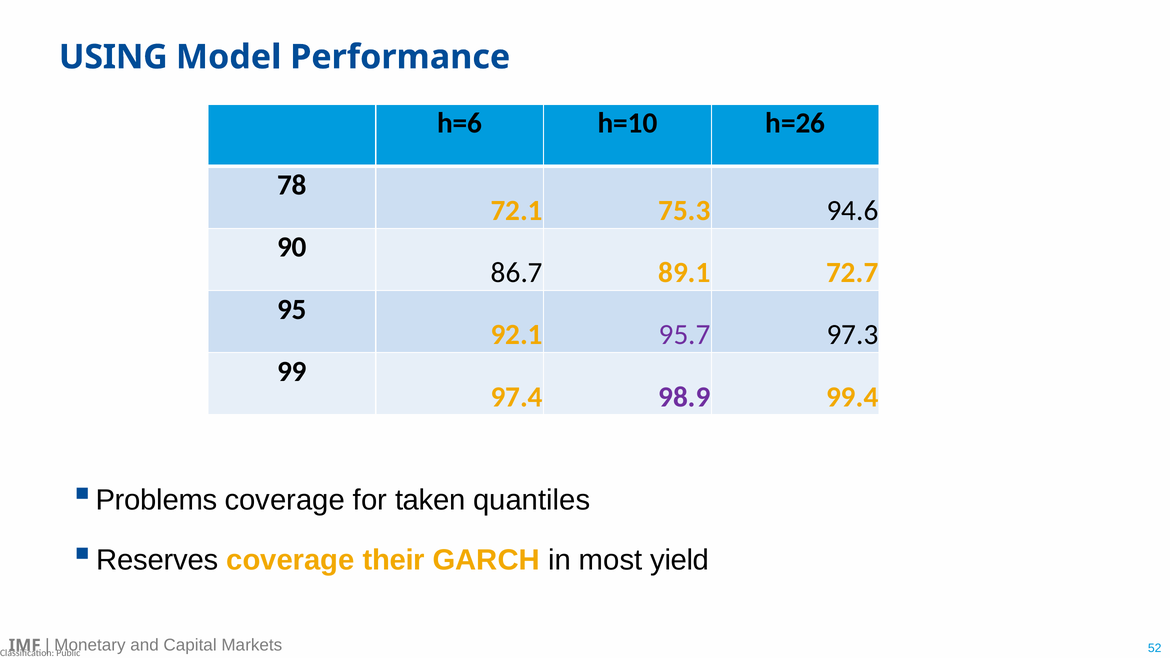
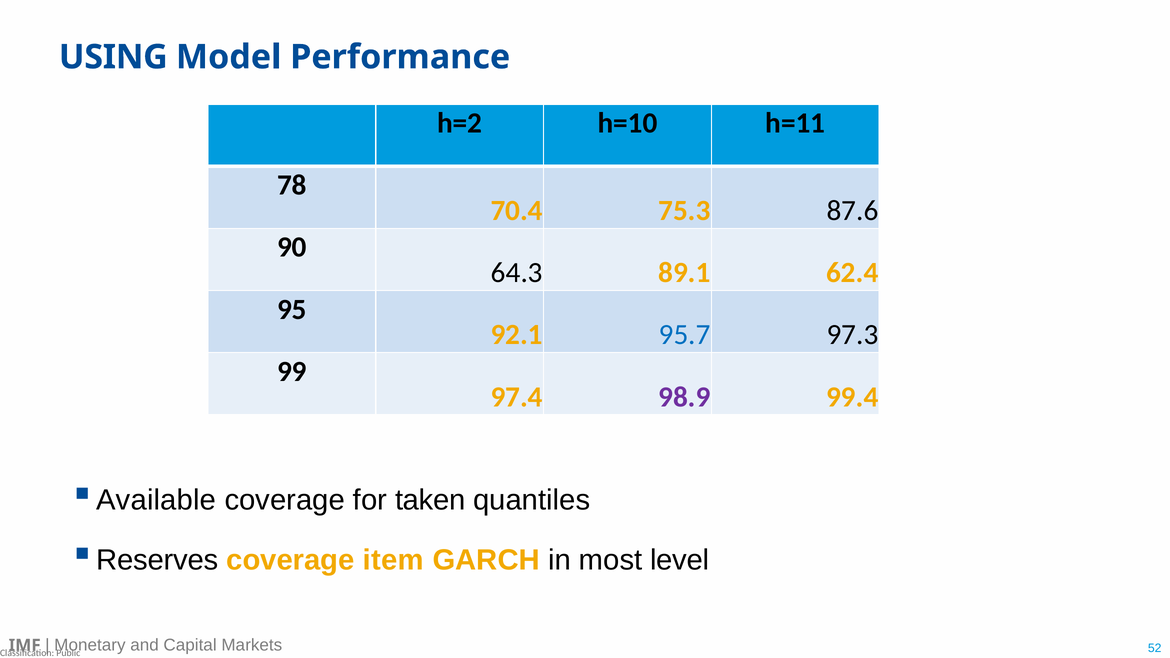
h=6: h=6 -> h=2
h=26: h=26 -> h=11
72.1: 72.1 -> 70.4
94.6: 94.6 -> 87.6
86.7: 86.7 -> 64.3
72.7: 72.7 -> 62.4
95.7 colour: purple -> blue
Problems: Problems -> Available
their: their -> item
yield: yield -> level
